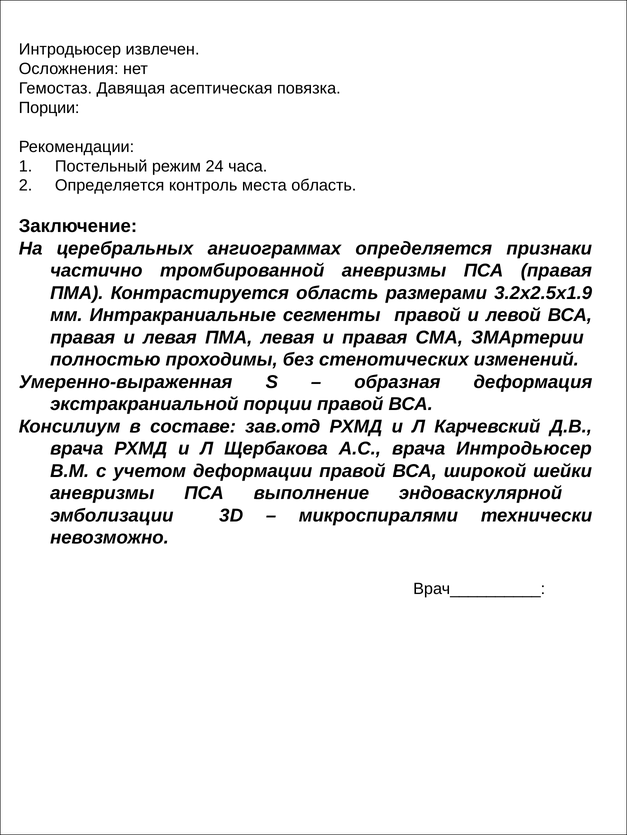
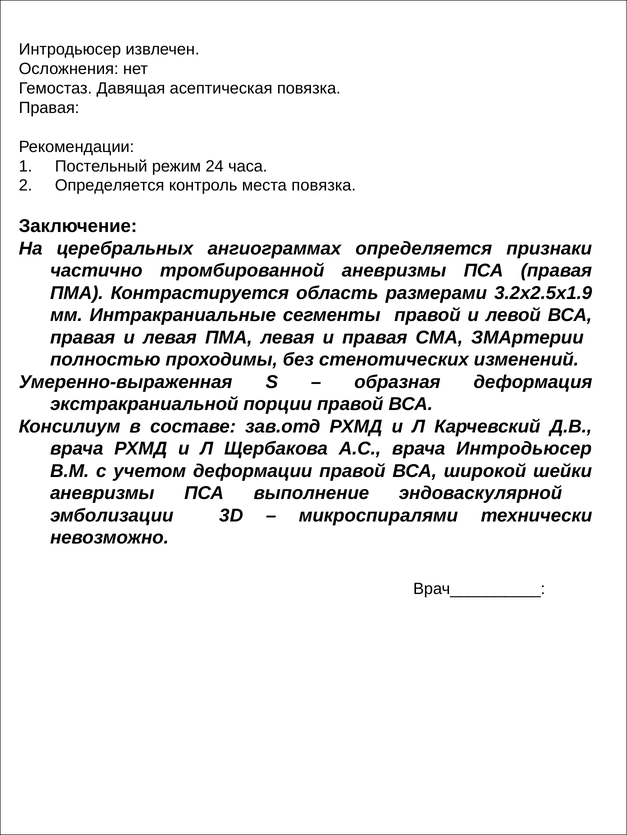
Порции at (49, 108): Порции -> Правая
места область: область -> повязка
